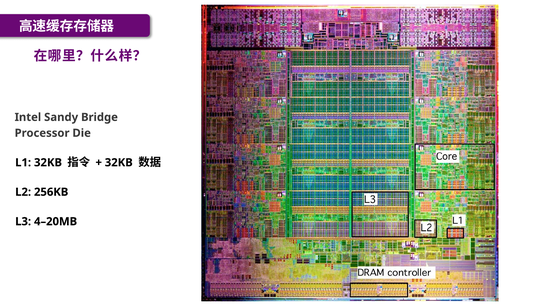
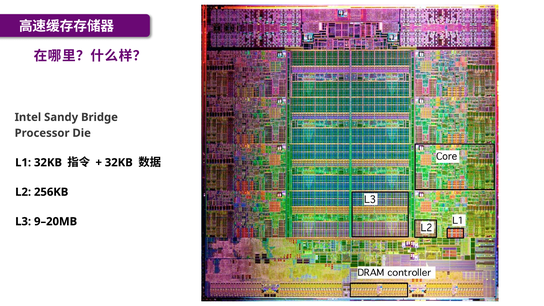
4–20MB: 4–20MB -> 9–20MB
